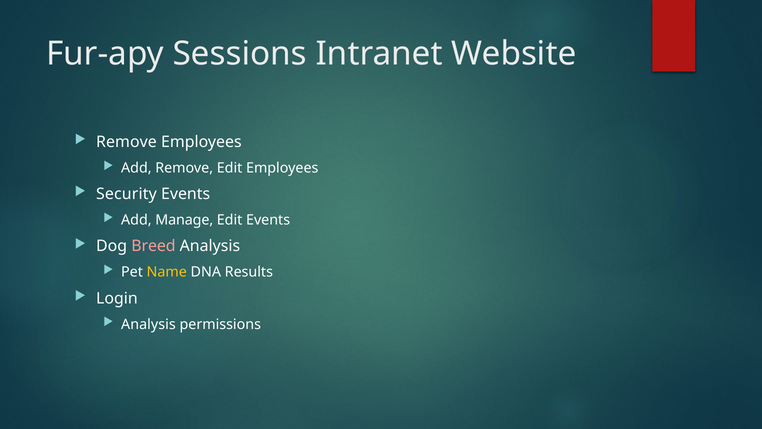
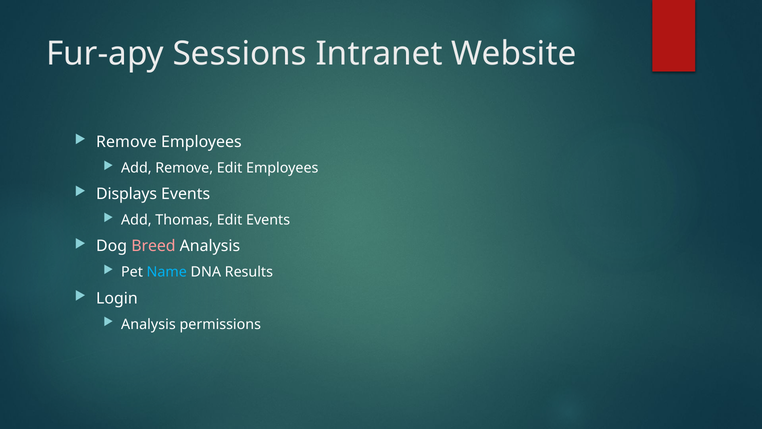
Security: Security -> Displays
Manage: Manage -> Thomas
Name colour: yellow -> light blue
